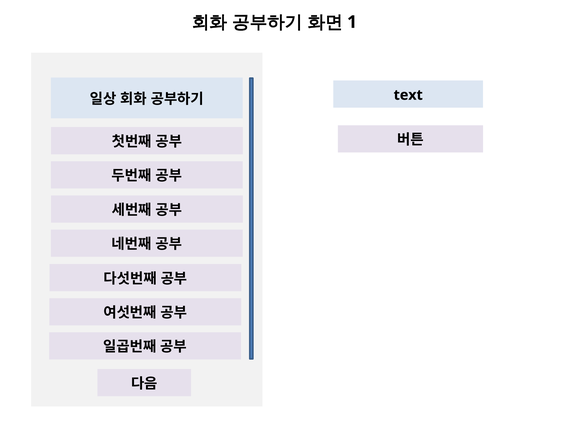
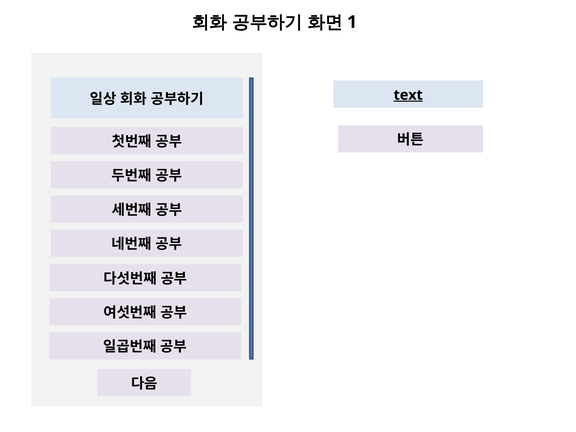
text underline: none -> present
